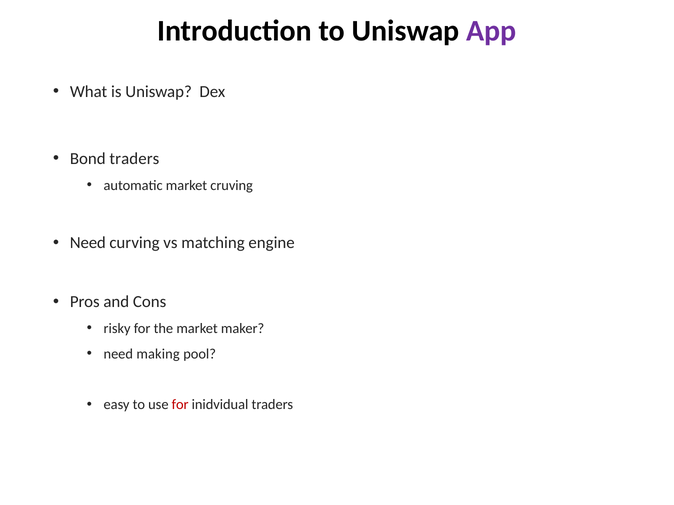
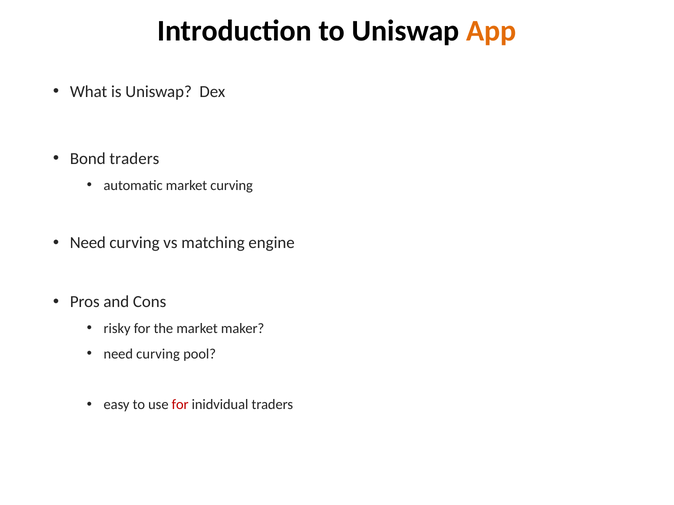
App colour: purple -> orange
market cruving: cruving -> curving
making at (158, 354): making -> curving
